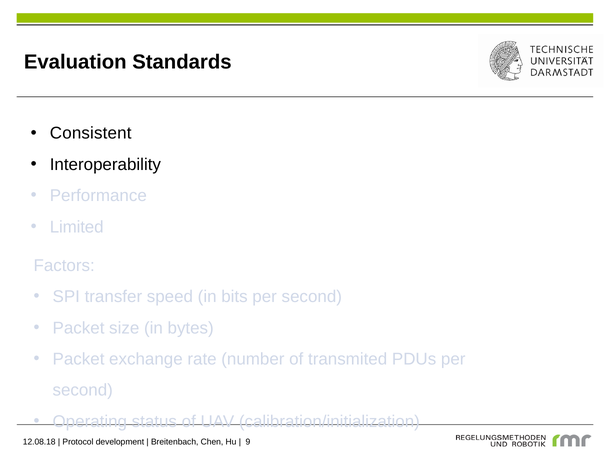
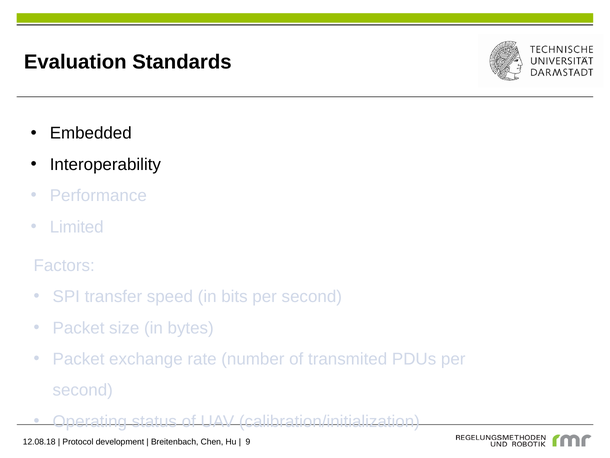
Consistent: Consistent -> Embedded
